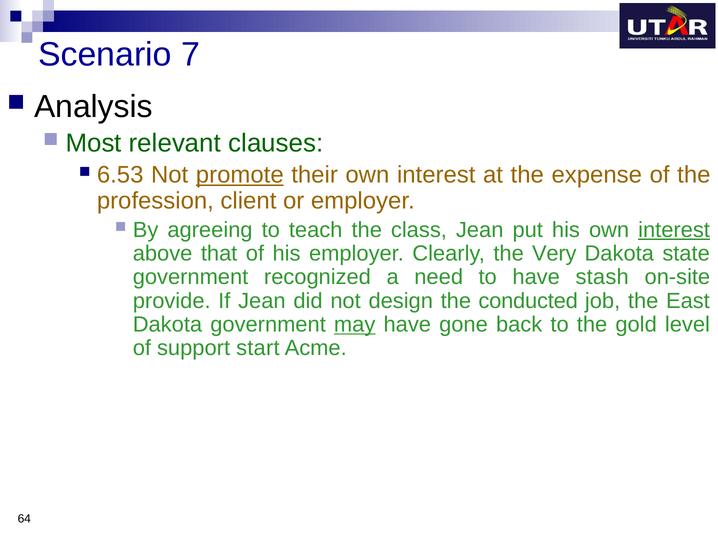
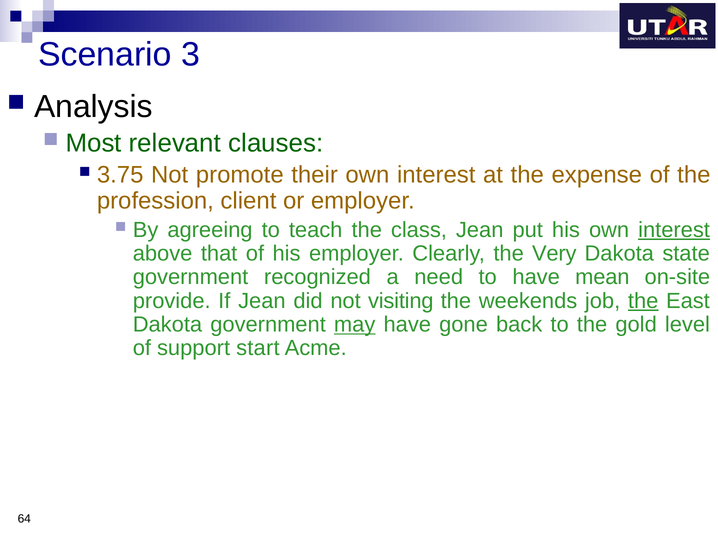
7: 7 -> 3
6.53: 6.53 -> 3.75
promote underline: present -> none
stash: stash -> mean
design: design -> visiting
conducted: conducted -> weekends
the at (643, 301) underline: none -> present
